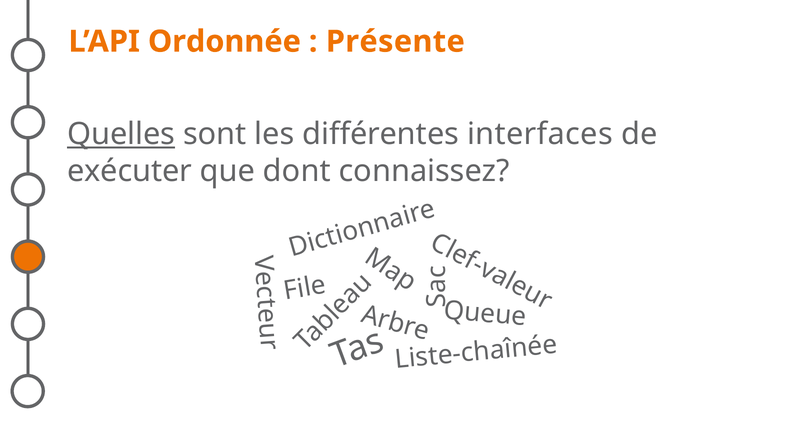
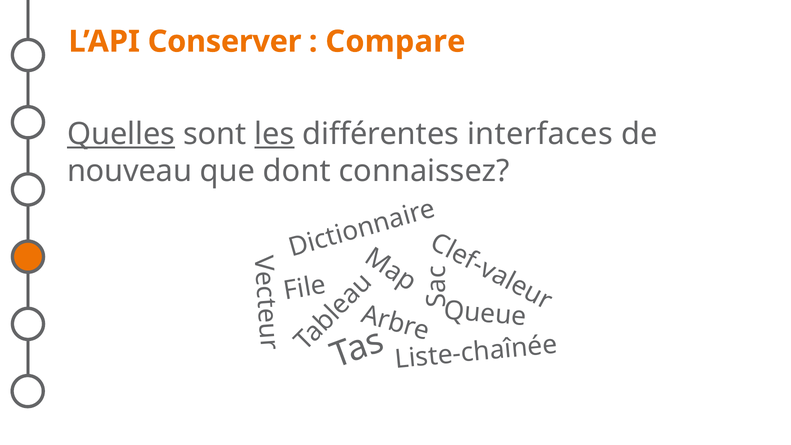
Ordonnée: Ordonnée -> Conserver
Présente: Présente -> Compare
les underline: none -> present
exécuter: exécuter -> nouveau
